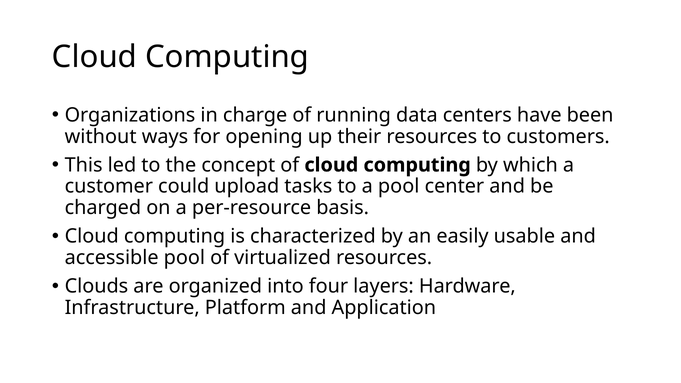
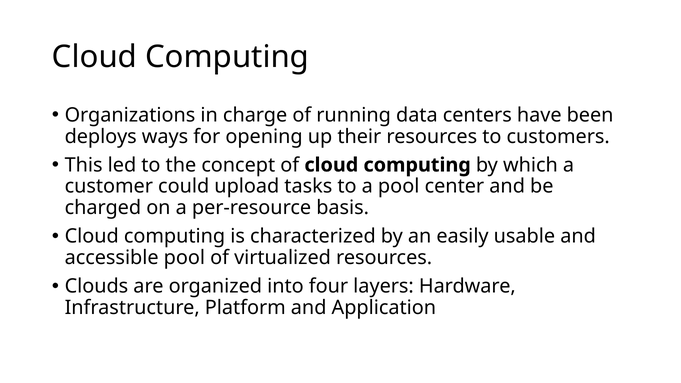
without: without -> deploys
